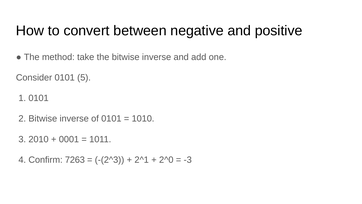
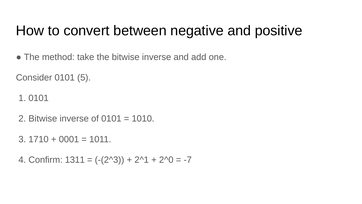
2010: 2010 -> 1710
7263: 7263 -> 1311
-3: -3 -> -7
